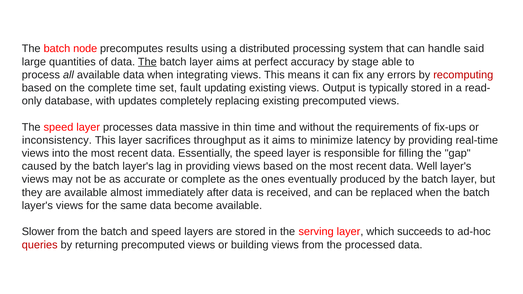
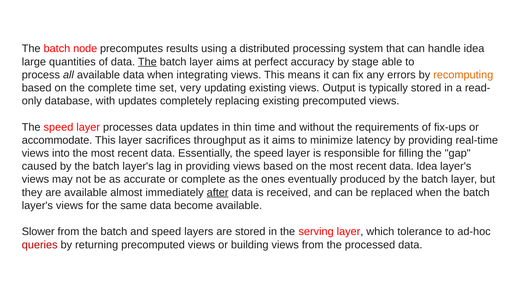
handle said: said -> idea
recomputing colour: red -> orange
fault: fault -> very
data massive: massive -> updates
inconsistency: inconsistency -> accommodate
data Well: Well -> Idea
after underline: none -> present
succeeds: succeeds -> tolerance
